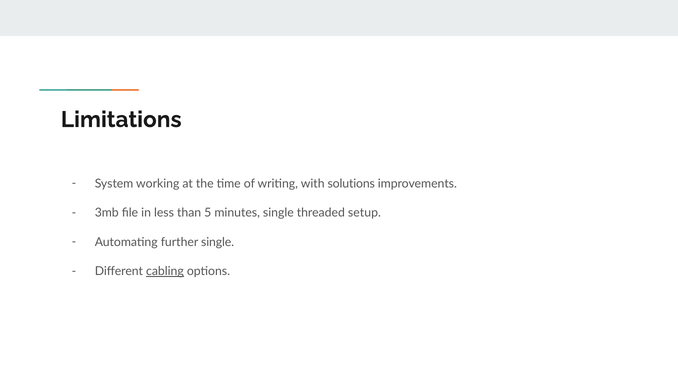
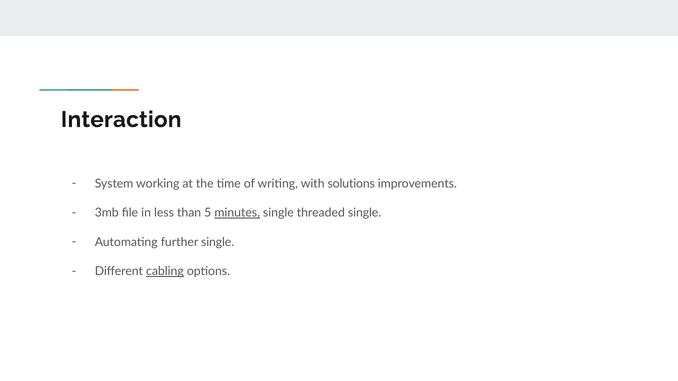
Limitations: Limitations -> Interaction
minutes underline: none -> present
threaded setup: setup -> single
